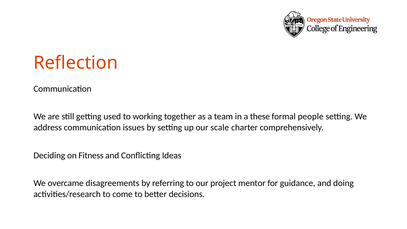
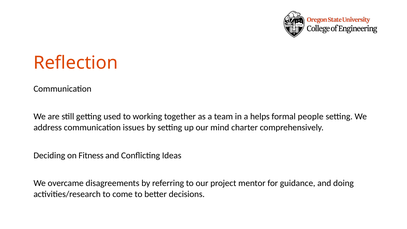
these: these -> helps
scale: scale -> mind
